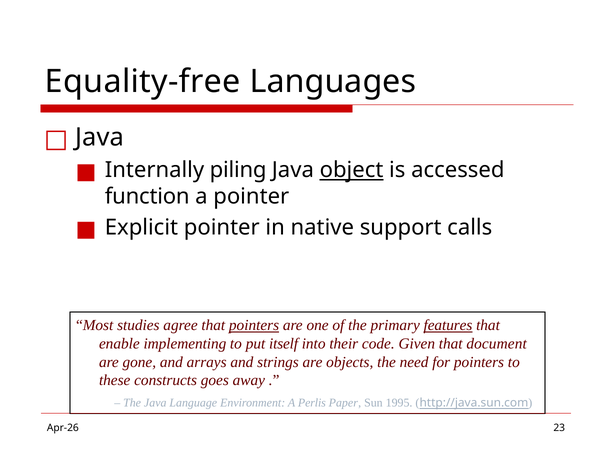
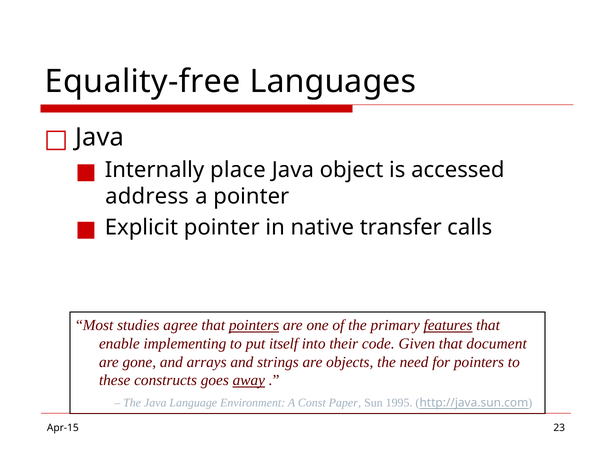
piling: piling -> place
object underline: present -> none
function: function -> address
support: support -> transfer
away underline: none -> present
Perlis: Perlis -> Const
Apr-26: Apr-26 -> Apr-15
